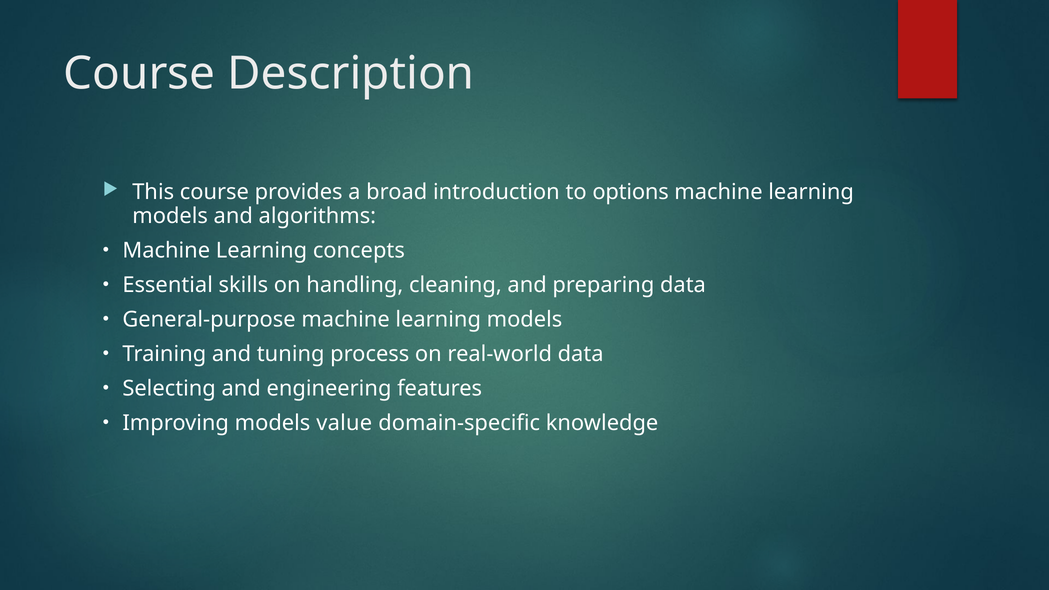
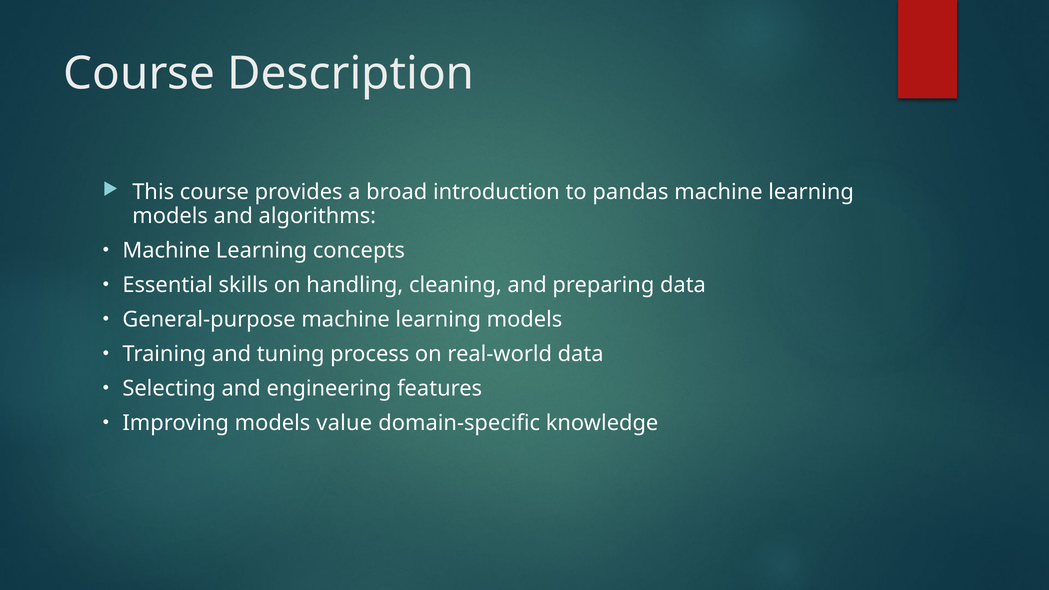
options: options -> pandas
